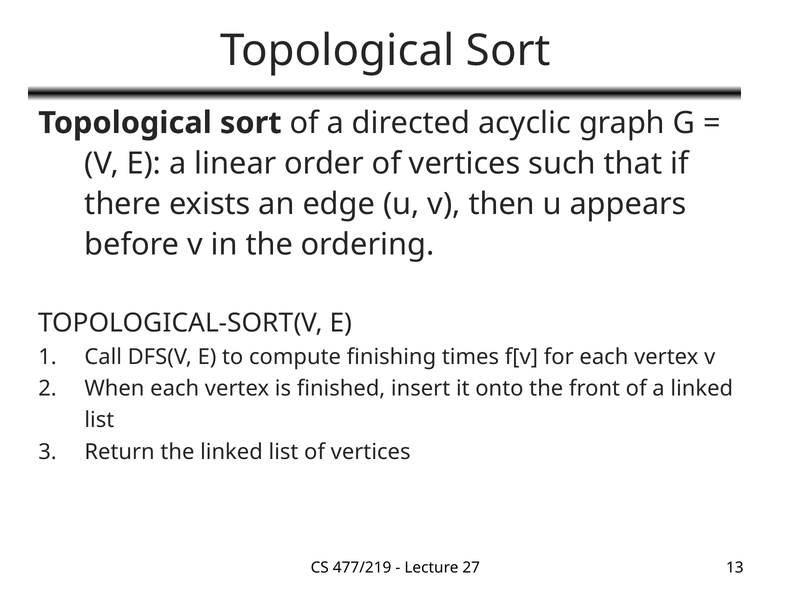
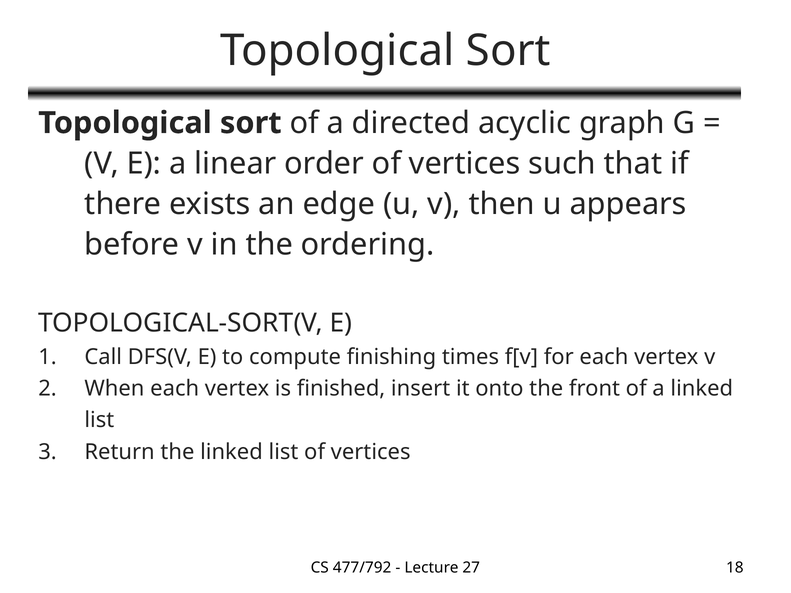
477/219: 477/219 -> 477/792
13: 13 -> 18
